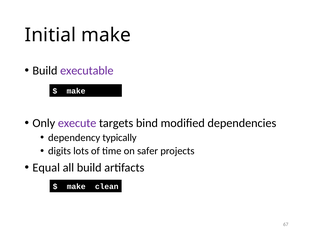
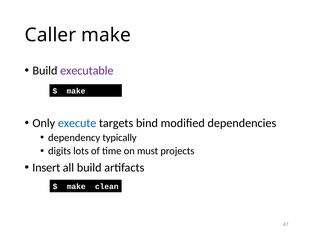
Initial: Initial -> Caller
execute colour: purple -> blue
safer: safer -> must
Equal: Equal -> Insert
